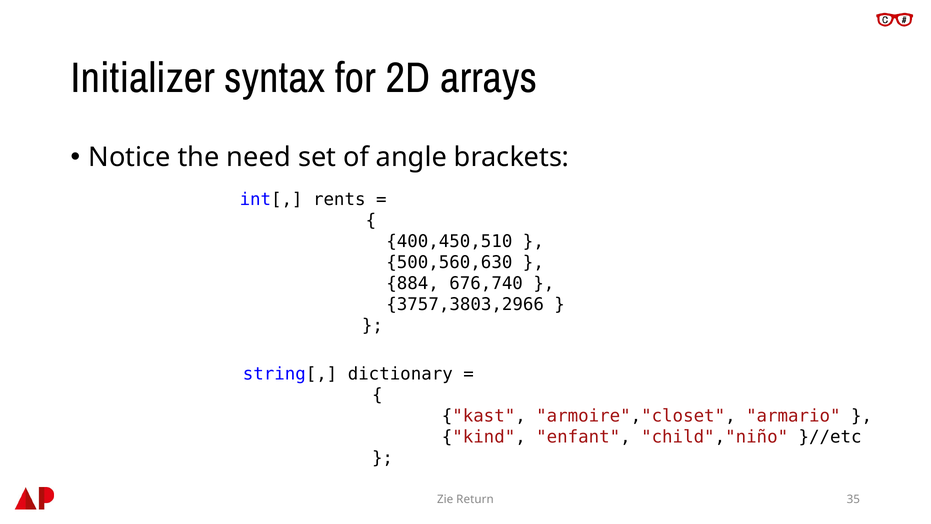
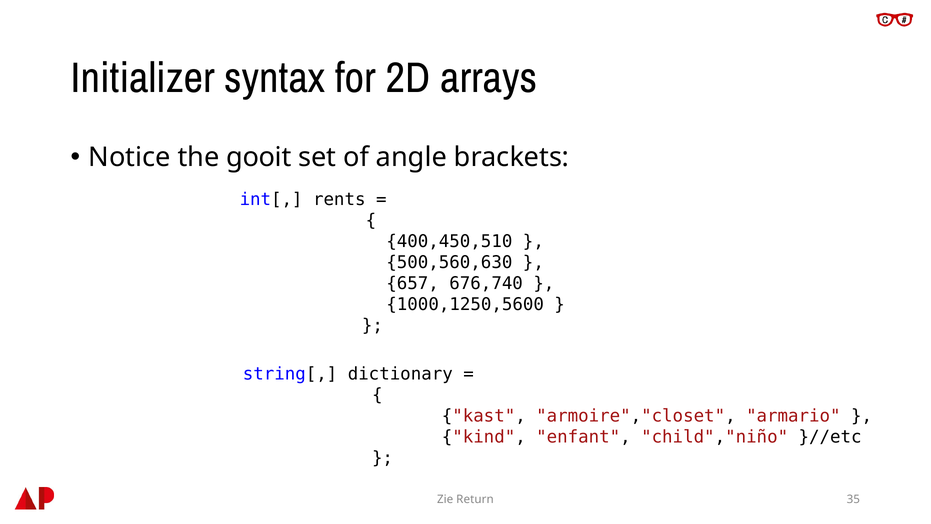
need: need -> gooit
884: 884 -> 657
3757,3803,2966: 3757,3803,2966 -> 1000,1250,5600
